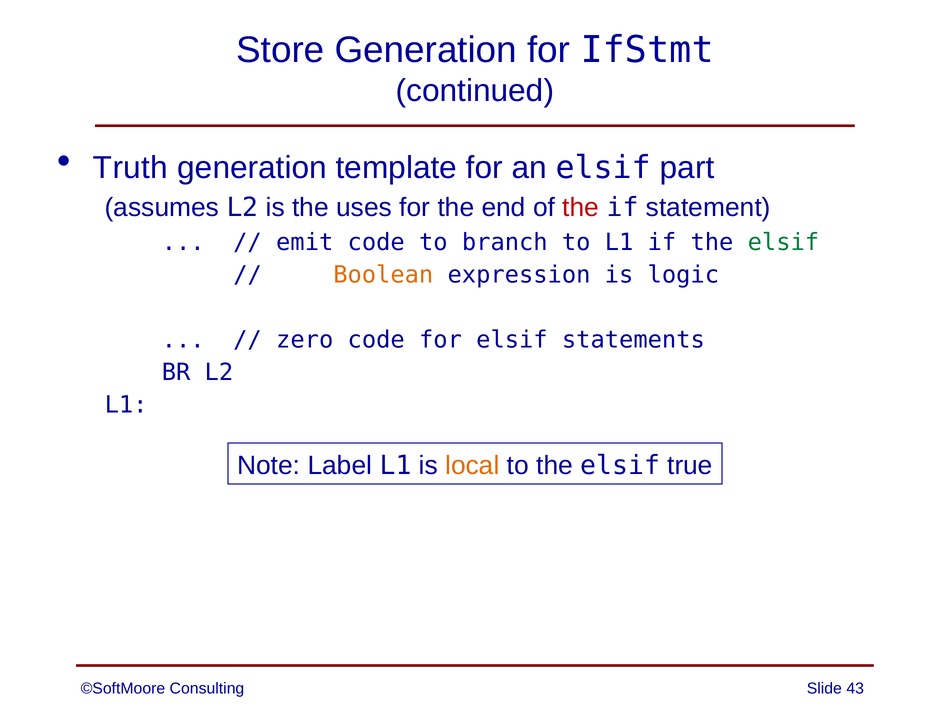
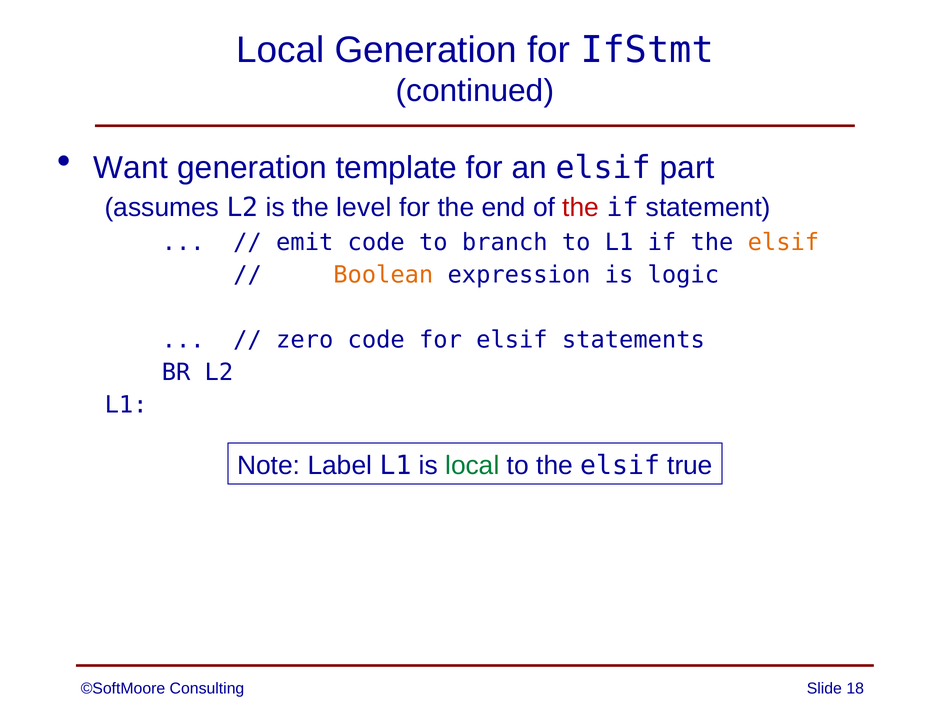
Store at (280, 50): Store -> Local
Truth: Truth -> Want
uses: uses -> level
elsif at (783, 242) colour: green -> orange
local at (472, 465) colour: orange -> green
43: 43 -> 18
